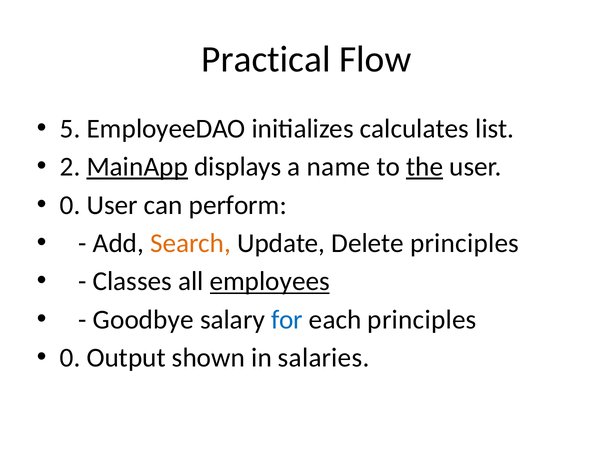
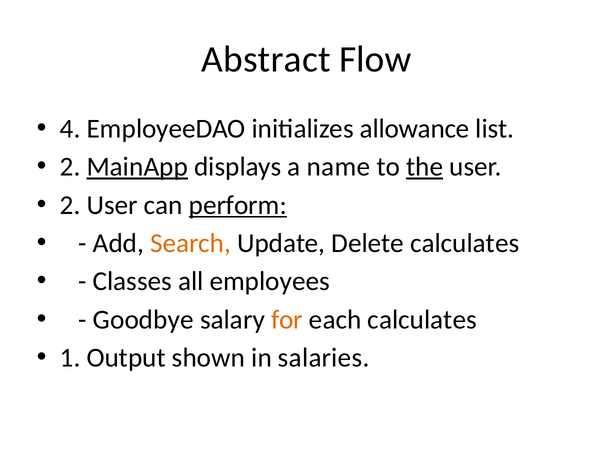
Practical: Practical -> Abstract
5: 5 -> 4
calculates: calculates -> allowance
0 at (70, 205): 0 -> 2
perform underline: none -> present
Delete principles: principles -> calculates
employees underline: present -> none
for colour: blue -> orange
each principles: principles -> calculates
0 at (70, 358): 0 -> 1
